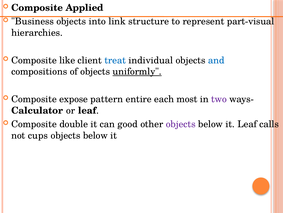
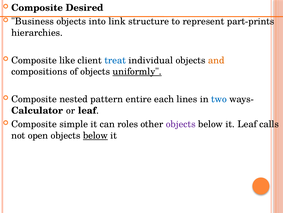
Applied: Applied -> Desired
part-visual: part-visual -> part-prints
and colour: blue -> orange
expose: expose -> nested
most: most -> lines
two colour: purple -> blue
double: double -> simple
good: good -> roles
cups: cups -> open
below at (95, 135) underline: none -> present
